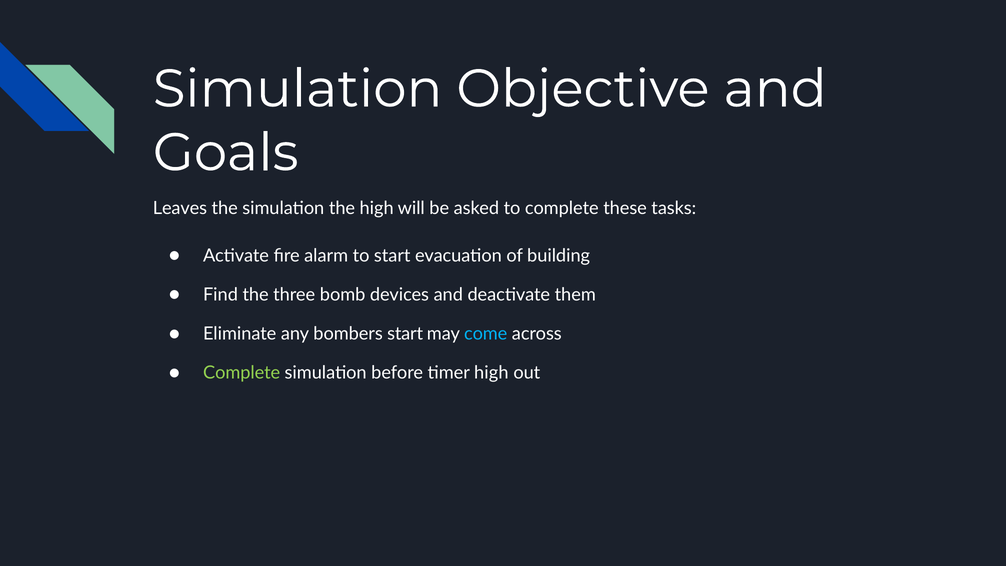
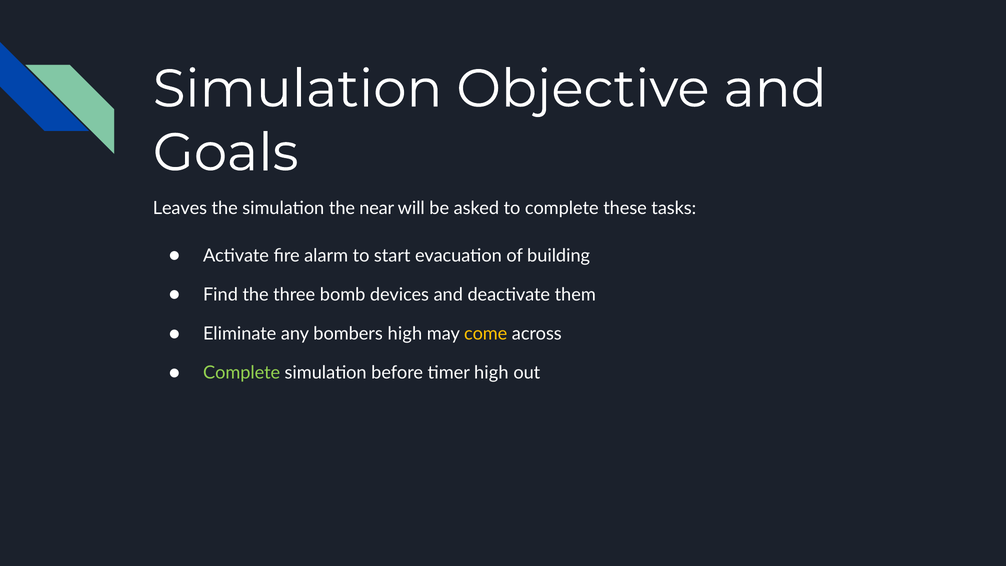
the high: high -> near
bombers start: start -> high
come colour: light blue -> yellow
